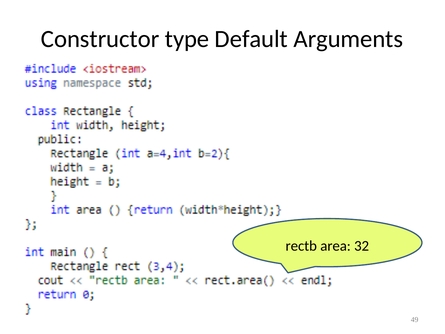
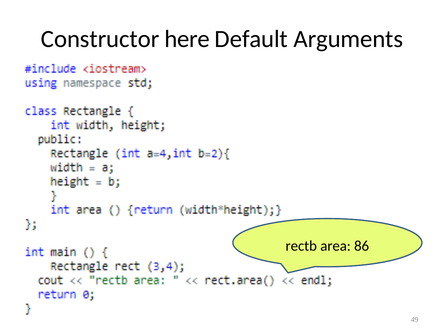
type: type -> here
32: 32 -> 86
